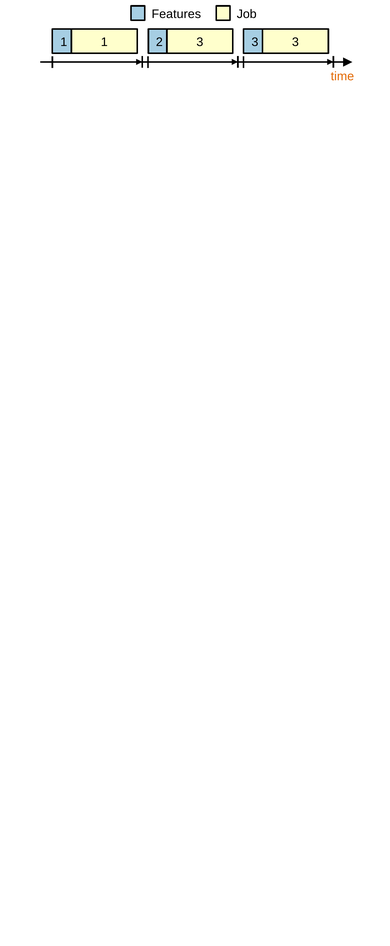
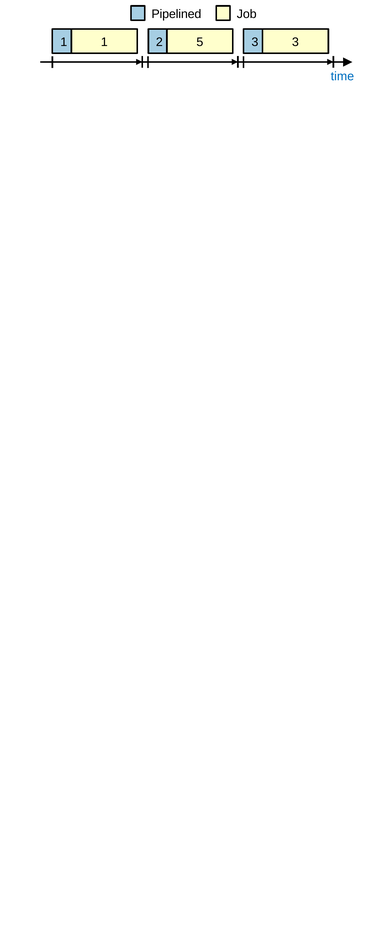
Features: Features -> Pipelined
2 3: 3 -> 5
time colour: orange -> blue
